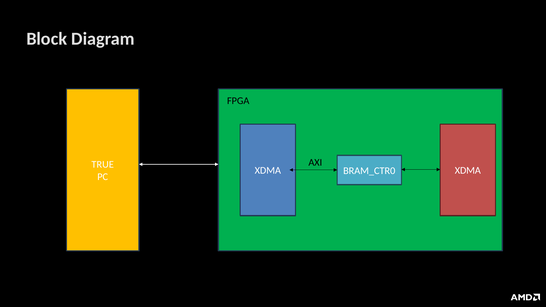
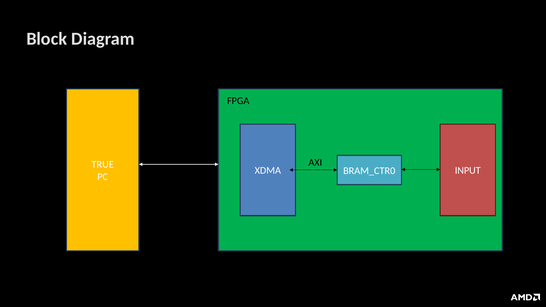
BRAM_CTR0 XDMA: XDMA -> INPUT
